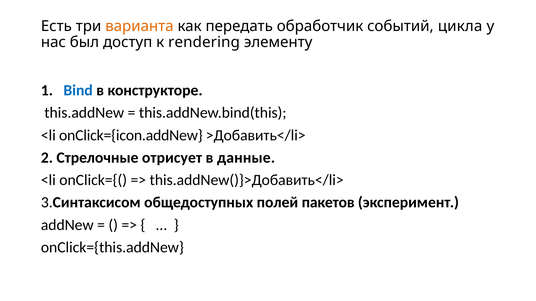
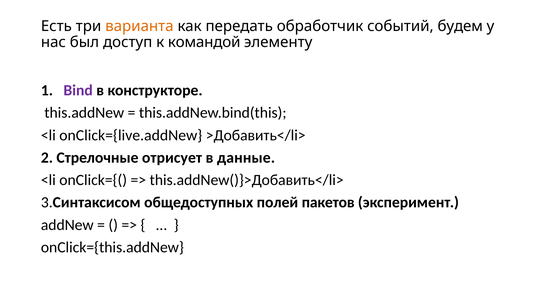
цикла: цикла -> будем
rendering: rendering -> командой
Bind colour: blue -> purple
onClick={icon.addNew: onClick={icon.addNew -> onClick={live.addNew
